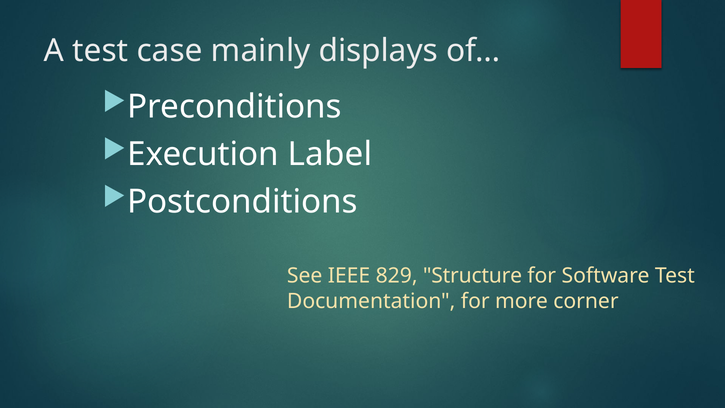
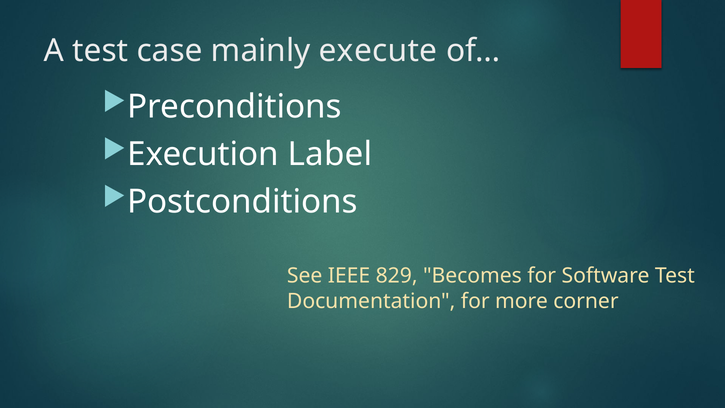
displays: displays -> execute
Structure: Structure -> Becomes
